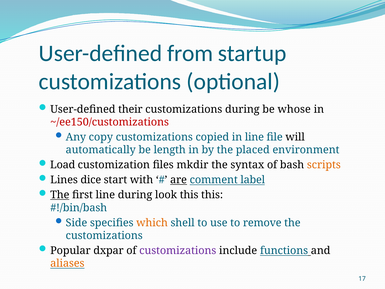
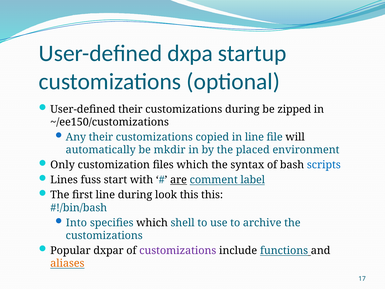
from: from -> dxpa
whose: whose -> zipped
~/ee150/customizations colour: red -> black
Any copy: copy -> their
length: length -> mkdir
Load: Load -> Only
files mkdir: mkdir -> which
scripts colour: orange -> blue
dice: dice -> fuss
The at (60, 195) underline: present -> none
Side: Side -> Into
which at (152, 223) colour: orange -> black
remove: remove -> archive
